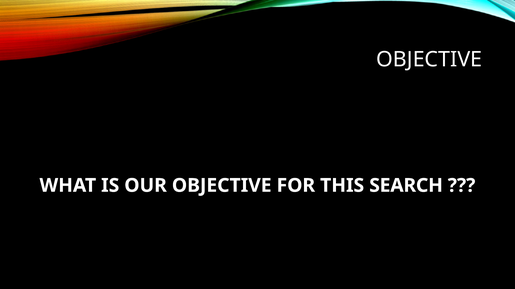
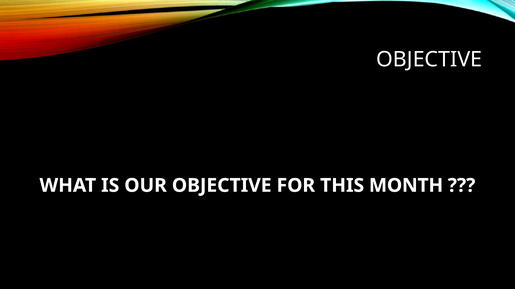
SEARCH: SEARCH -> MONTH
